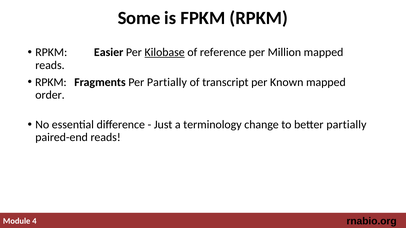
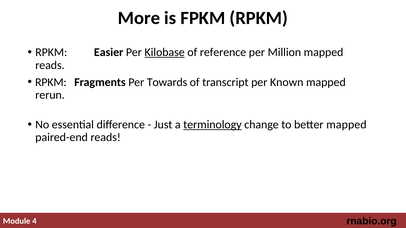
Some: Some -> More
Per Partially: Partially -> Towards
order: order -> rerun
terminology underline: none -> present
better partially: partially -> mapped
